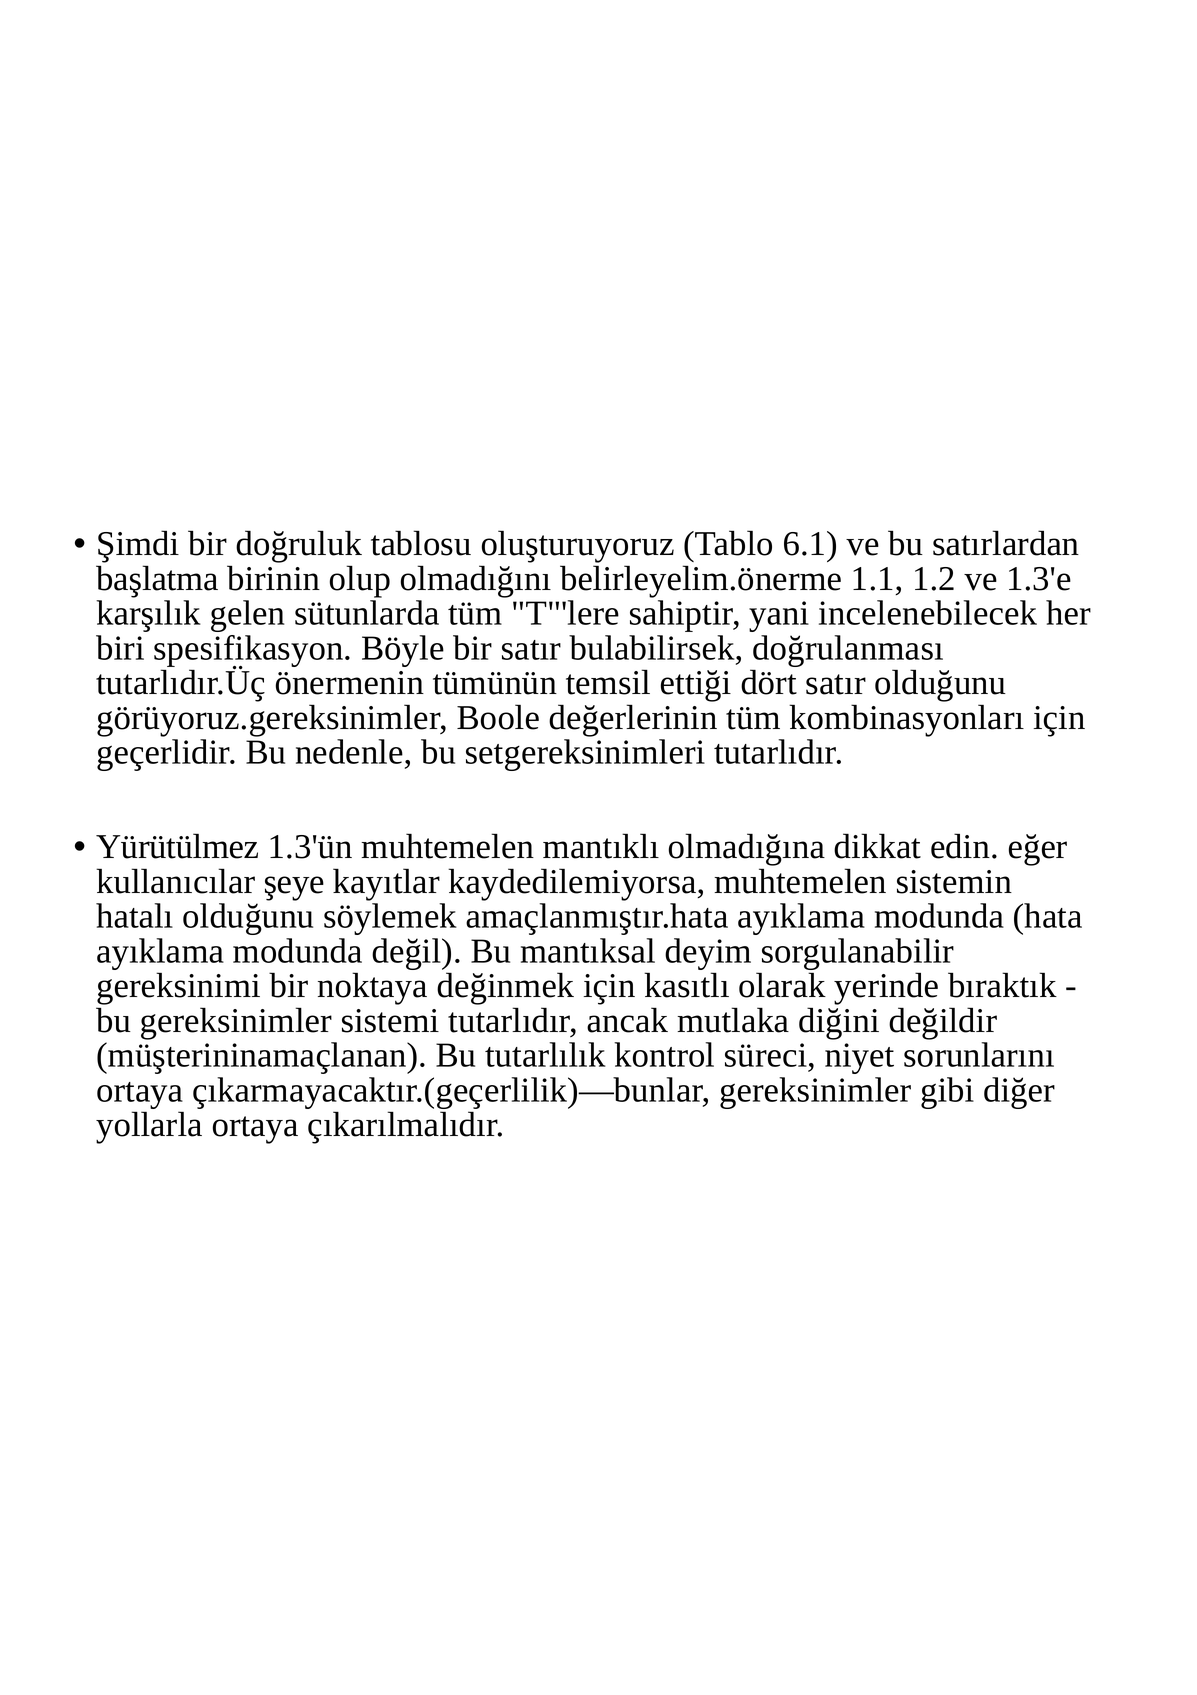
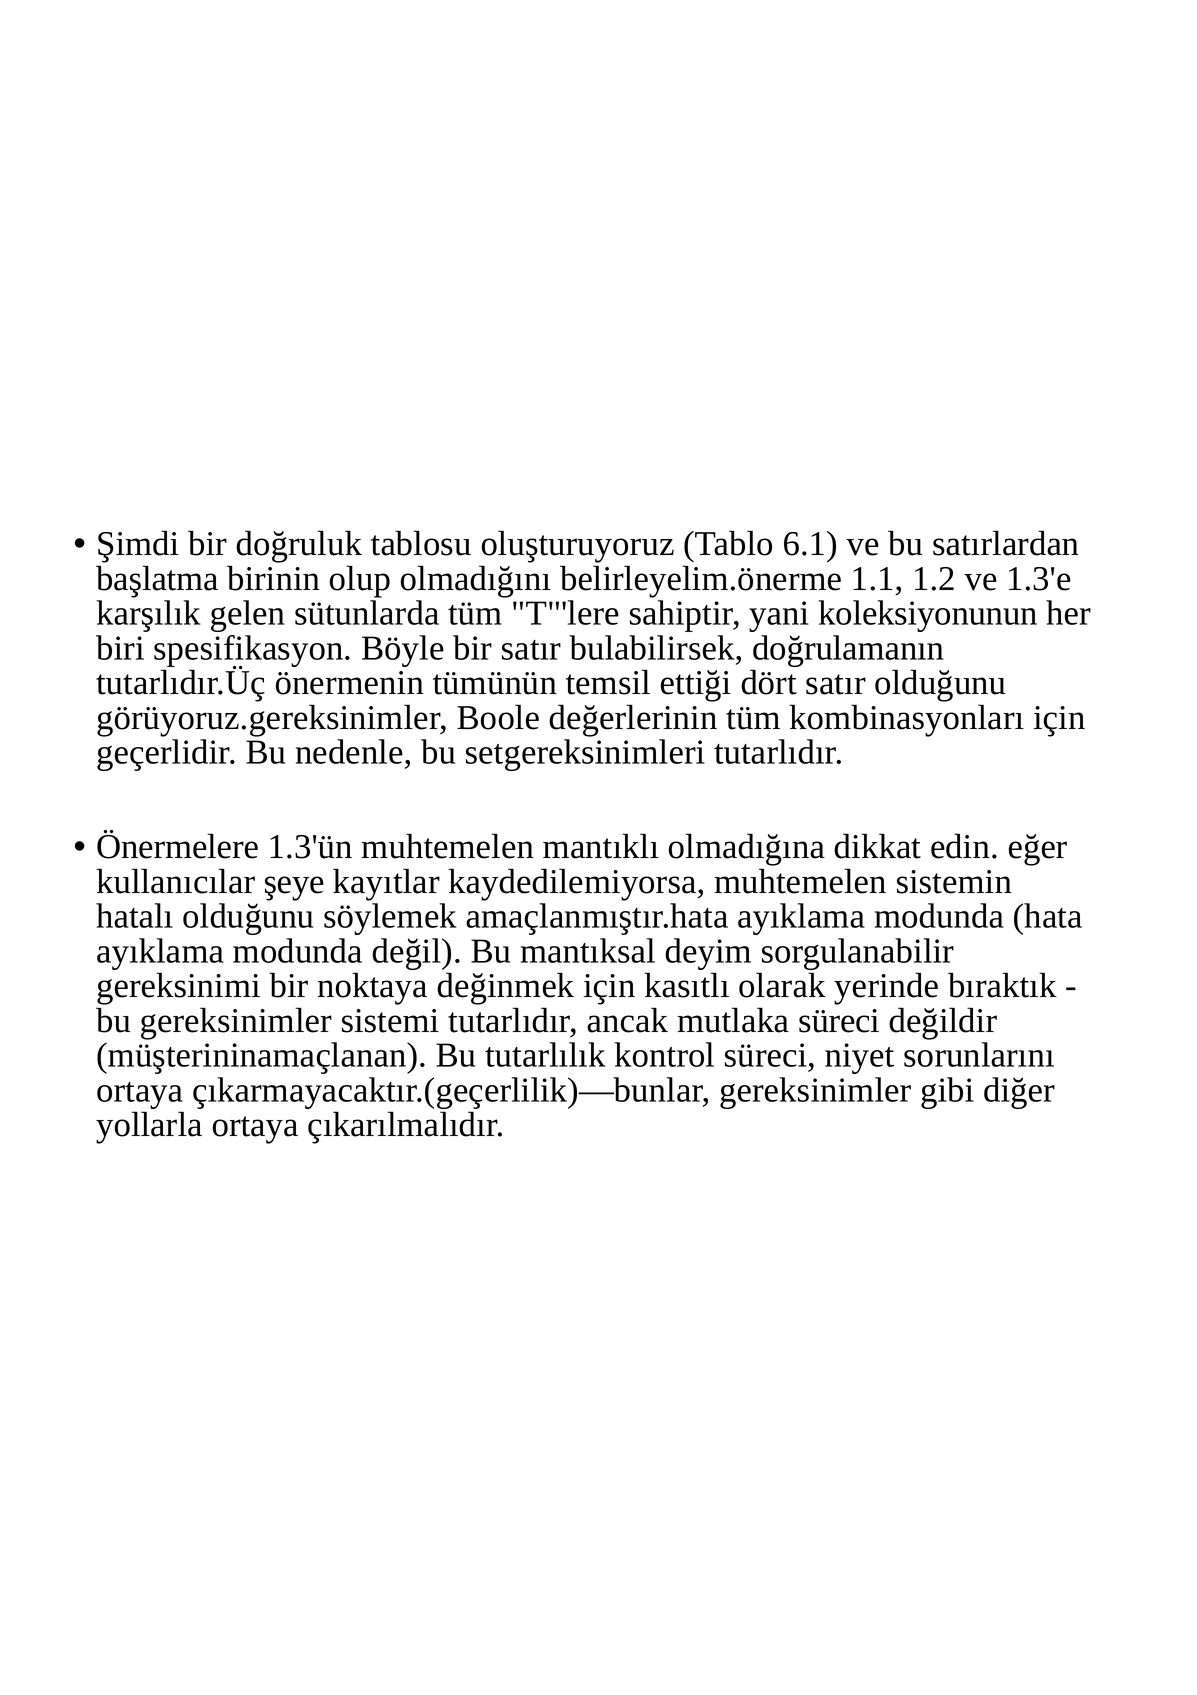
incelenebilecek: incelenebilecek -> koleksiyonunun
doğrulanması: doğrulanması -> doğrulamanın
Yürütülmez: Yürütülmez -> Önermelere
mutlaka diğini: diğini -> süreci
